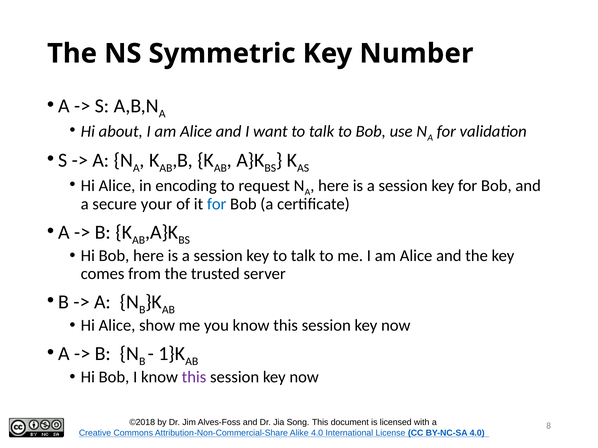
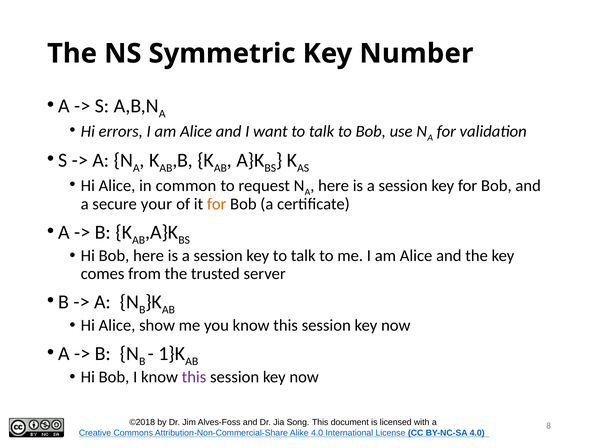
about: about -> errors
encoding: encoding -> common
for at (217, 204) colour: blue -> orange
